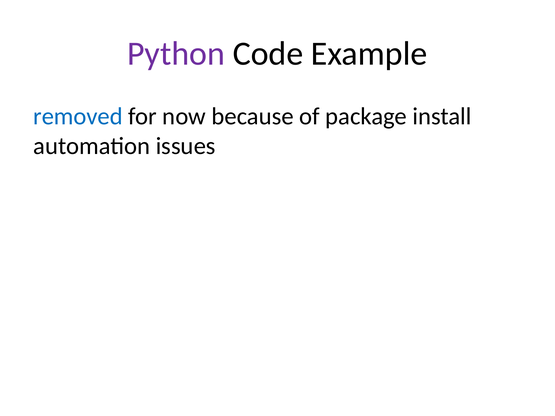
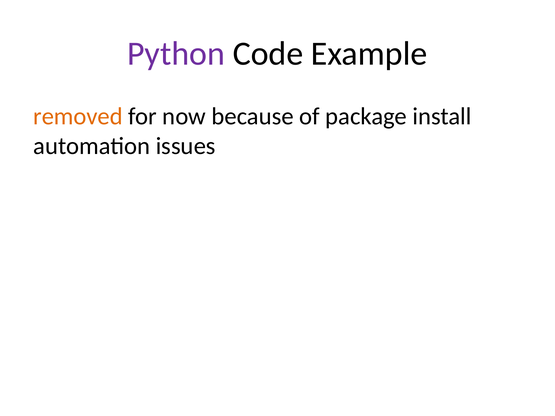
removed colour: blue -> orange
